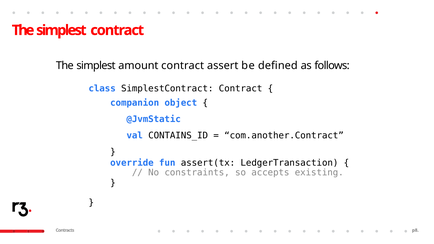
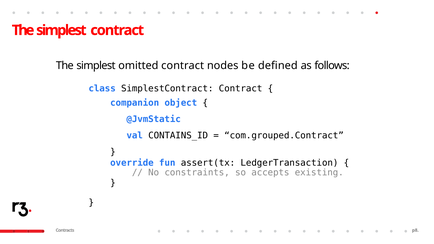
amount: amount -> omitted
assert: assert -> nodes
com.another.Contract: com.another.Contract -> com.grouped.Contract
